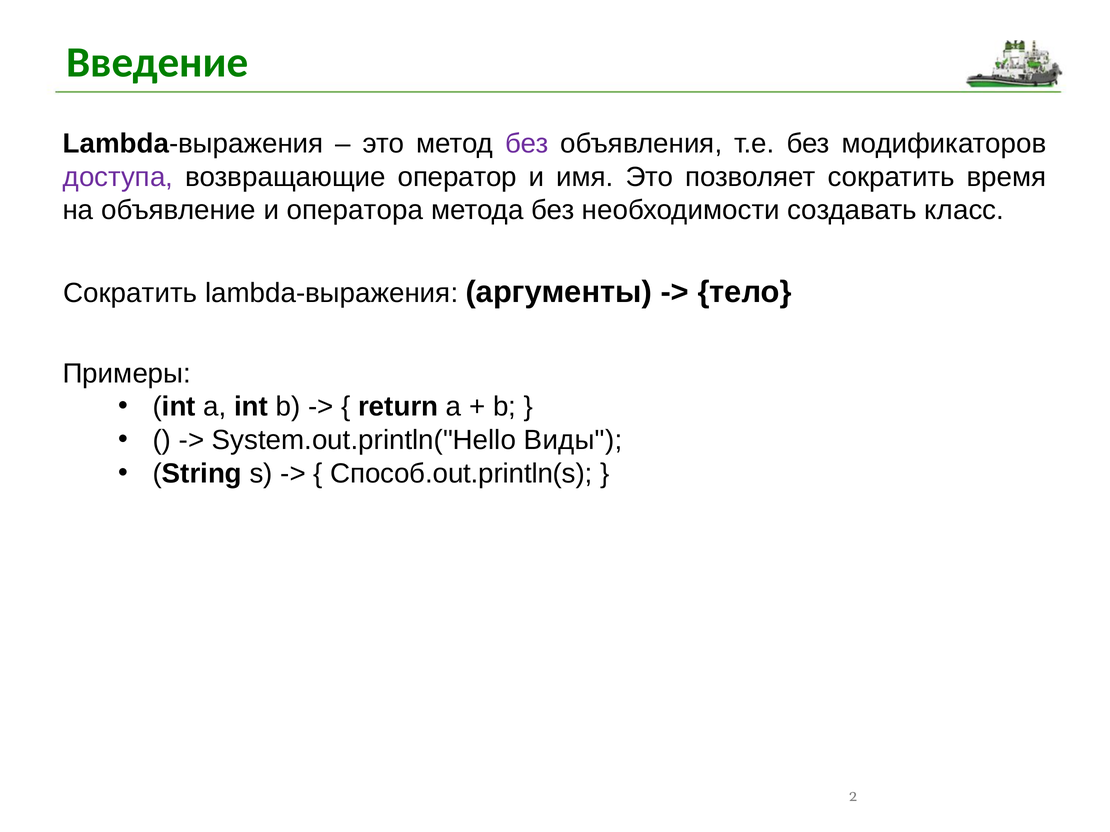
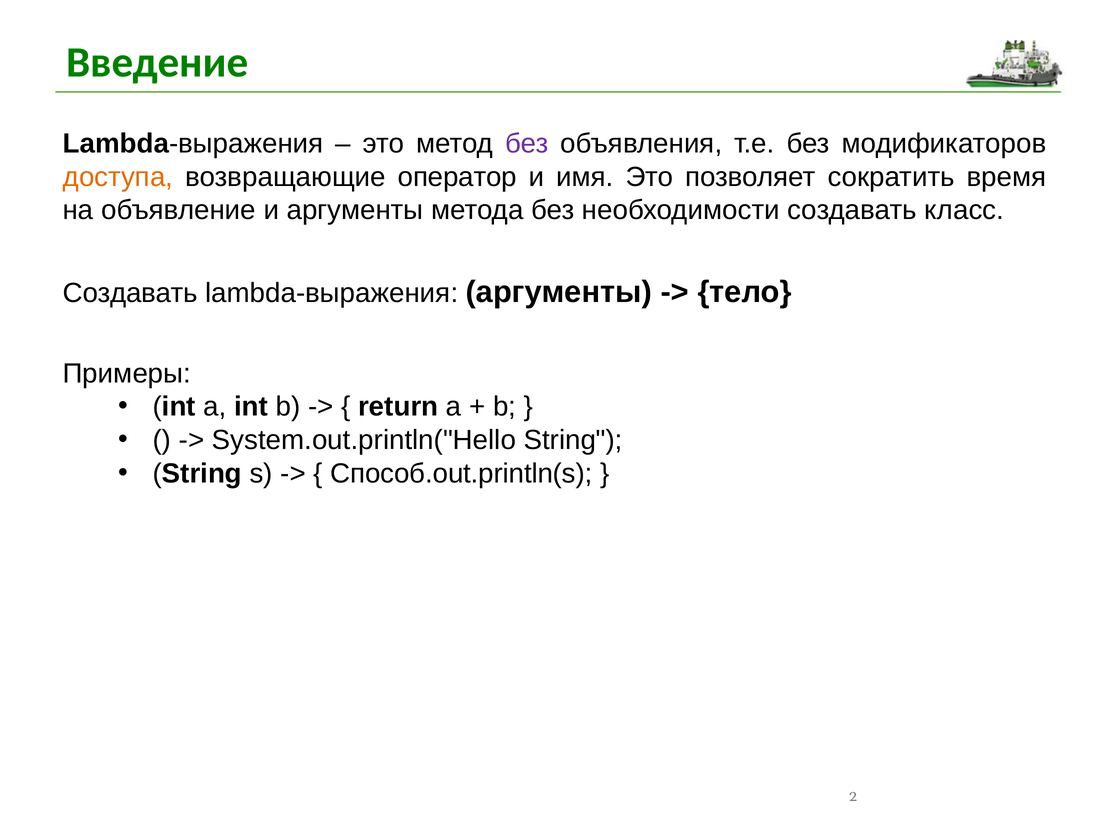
доступа colour: purple -> orange
и оператора: оператора -> аргументы
Сократить at (130, 293): Сократить -> Создавать
System.out.println("Hello Виды: Виды -> String
